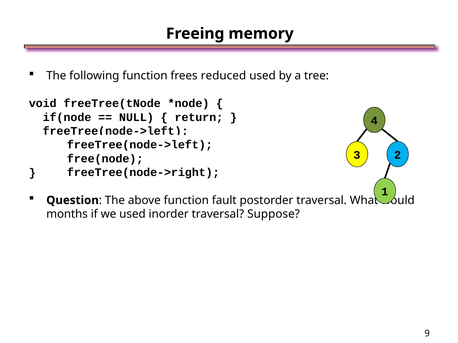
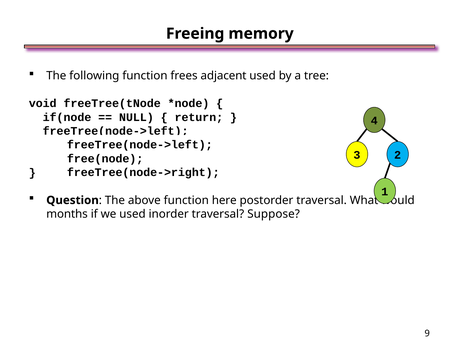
reduced: reduced -> adjacent
fault: fault -> here
